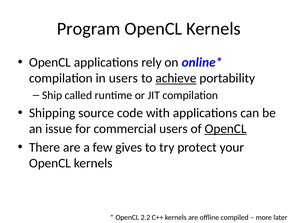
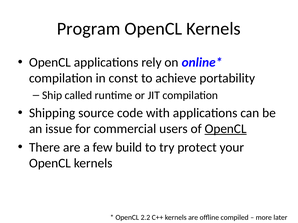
in users: users -> const
achieve underline: present -> none
gives: gives -> build
